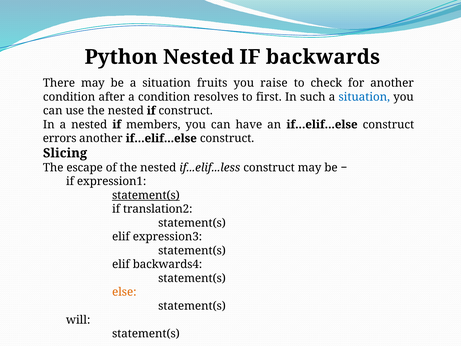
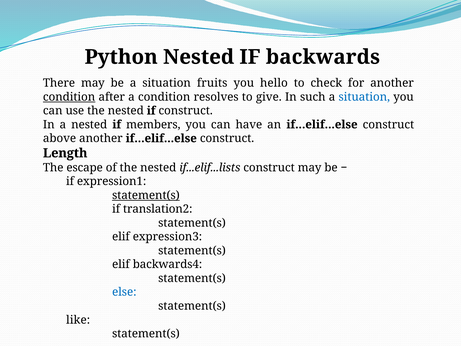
raise: raise -> hello
condition at (69, 97) underline: none -> present
first: first -> give
errors: errors -> above
Slicing: Slicing -> Length
if...elif...less: if...elif...less -> if...elif...lists
else colour: orange -> blue
will: will -> like
